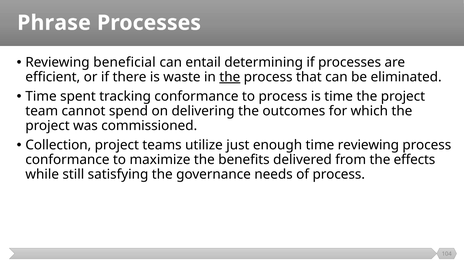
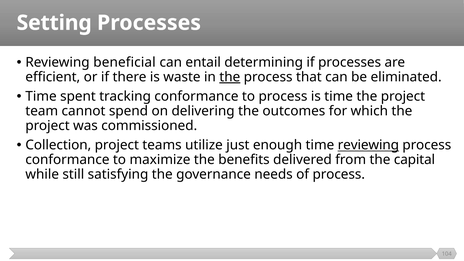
Phrase: Phrase -> Setting
reviewing at (368, 145) underline: none -> present
effects: effects -> capital
